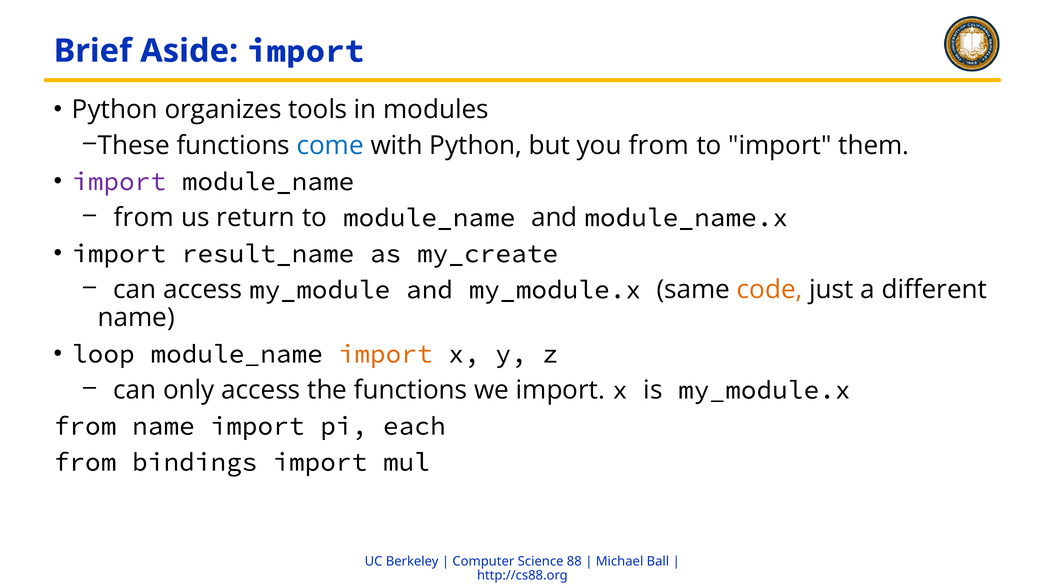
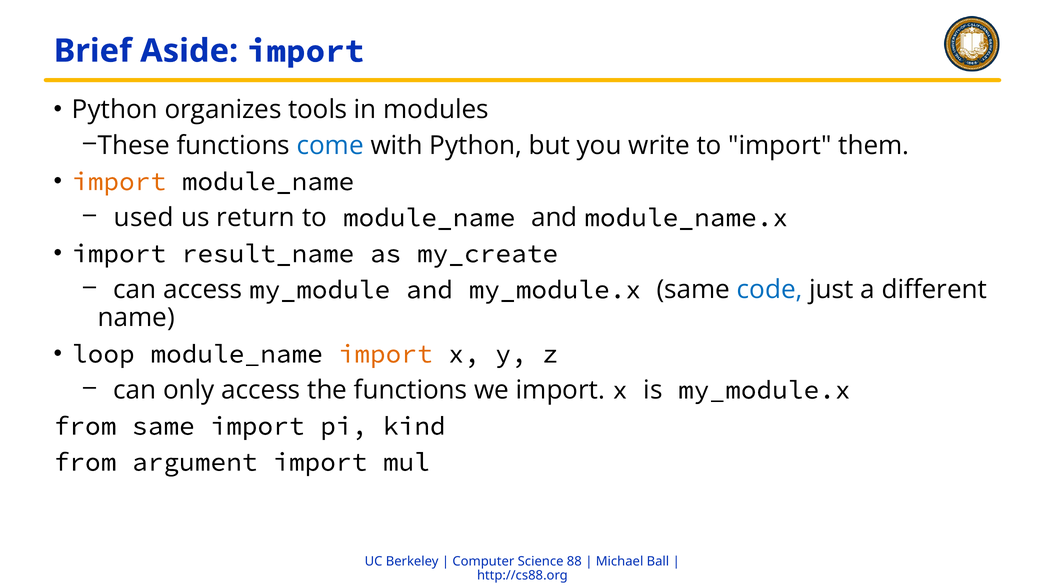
you from: from -> write
import at (119, 181) colour: purple -> orange
from at (144, 217): from -> used
code colour: orange -> blue
from name: name -> same
each: each -> kind
bindings: bindings -> argument
